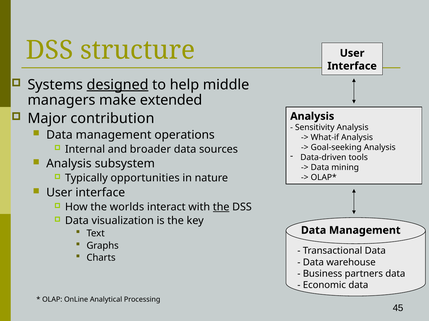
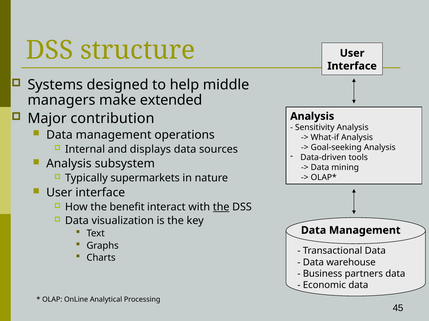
designed underline: present -> none
broader: broader -> displays
opportunities: opportunities -> supermarkets
worlds: worlds -> benefit
